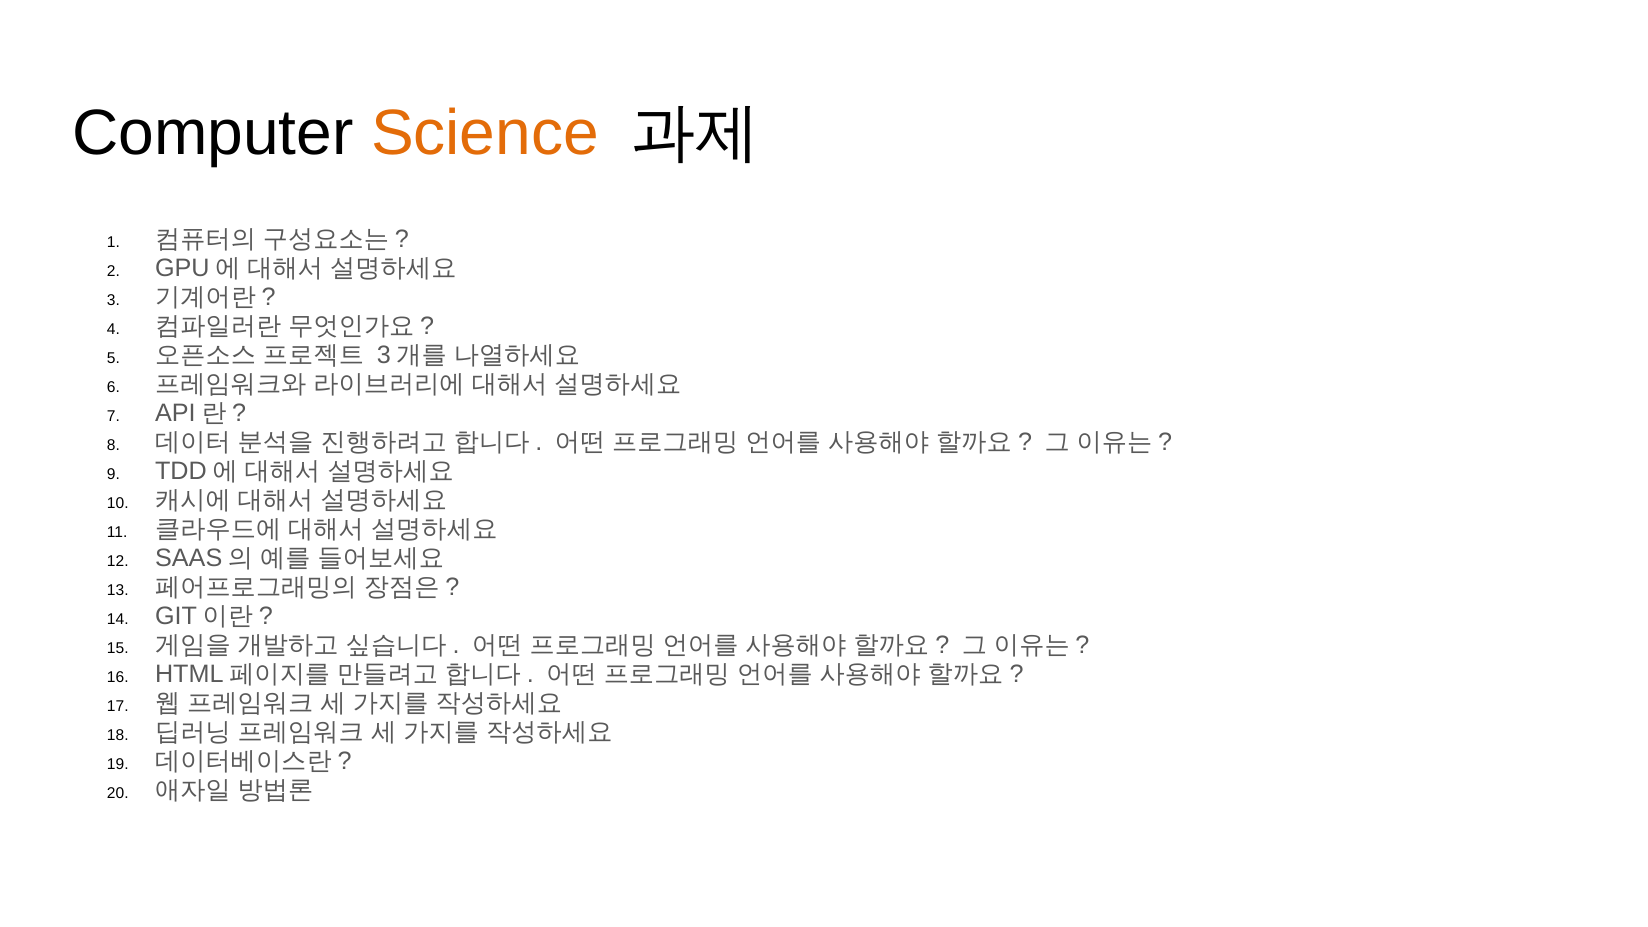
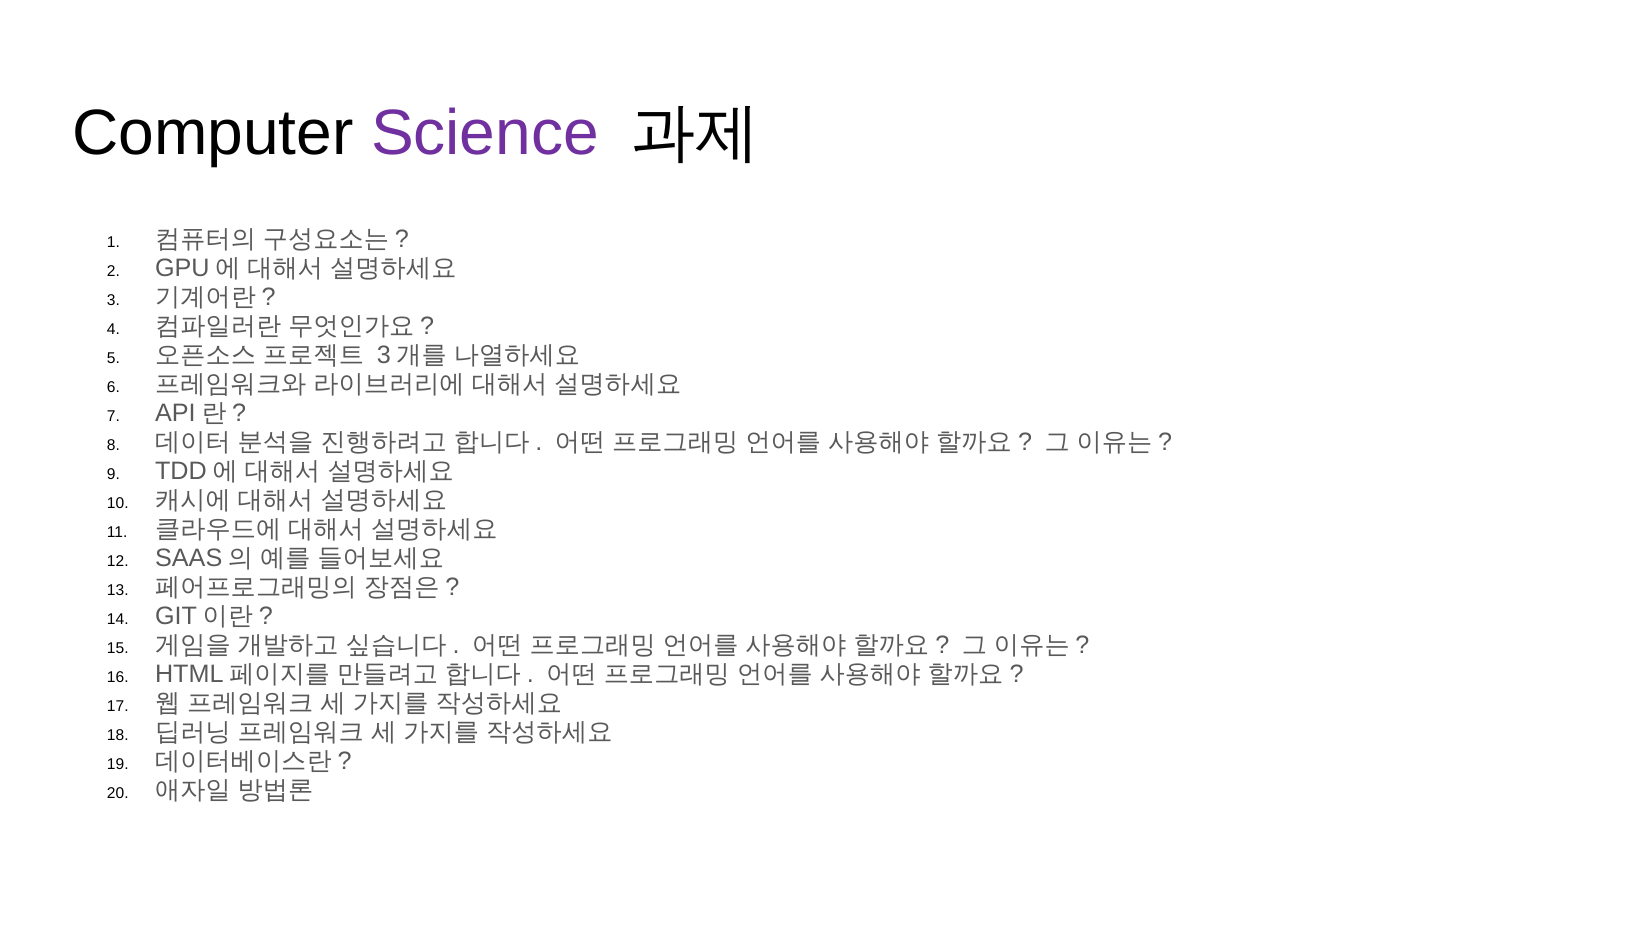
Science colour: orange -> purple
